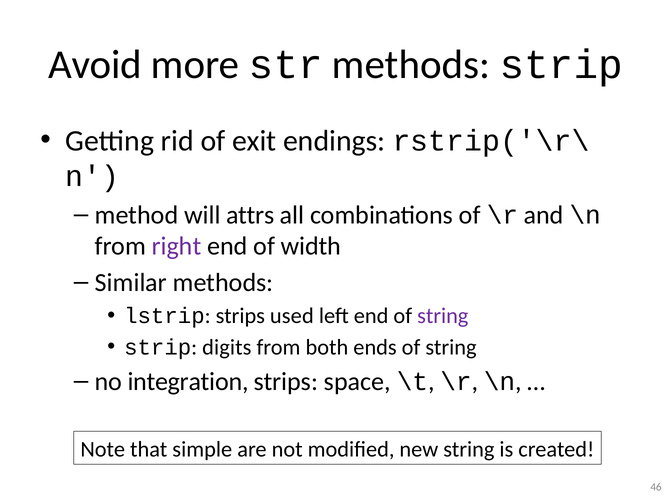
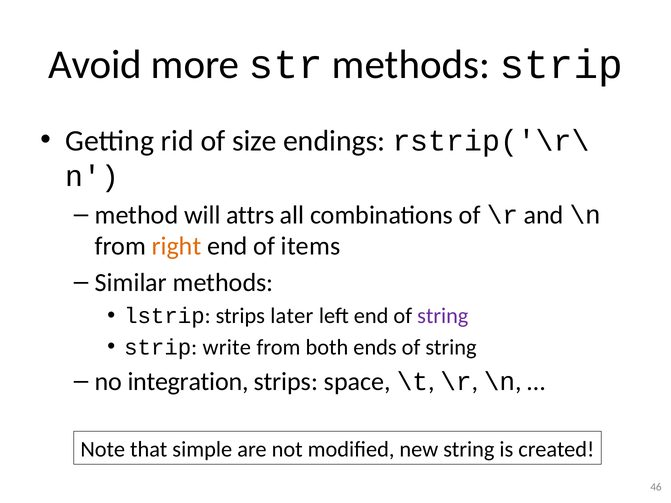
exit: exit -> size
right colour: purple -> orange
width: width -> items
used: used -> later
digits: digits -> write
